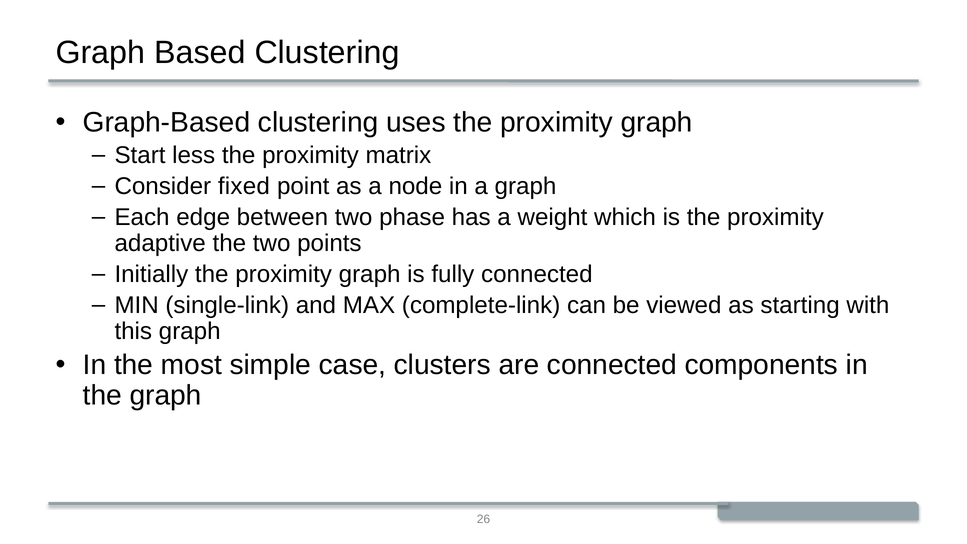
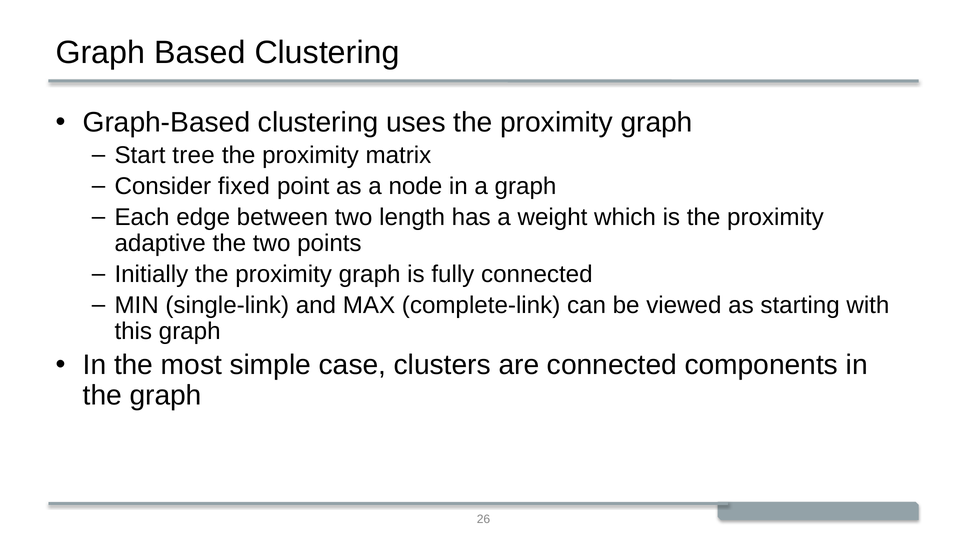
less: less -> tree
phase: phase -> length
